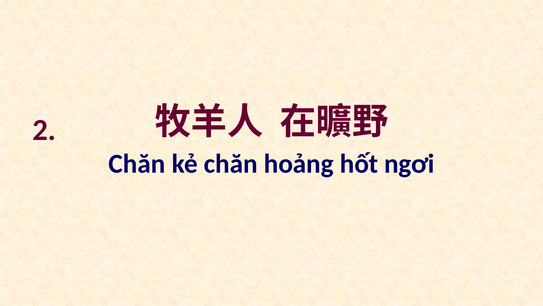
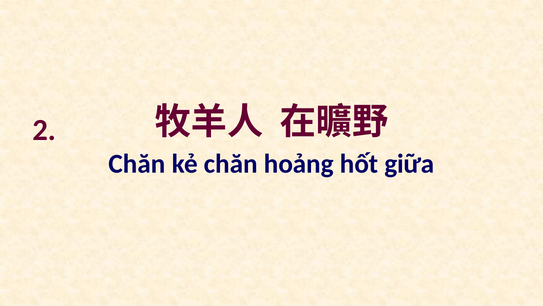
ngơi: ngơi -> giữa
